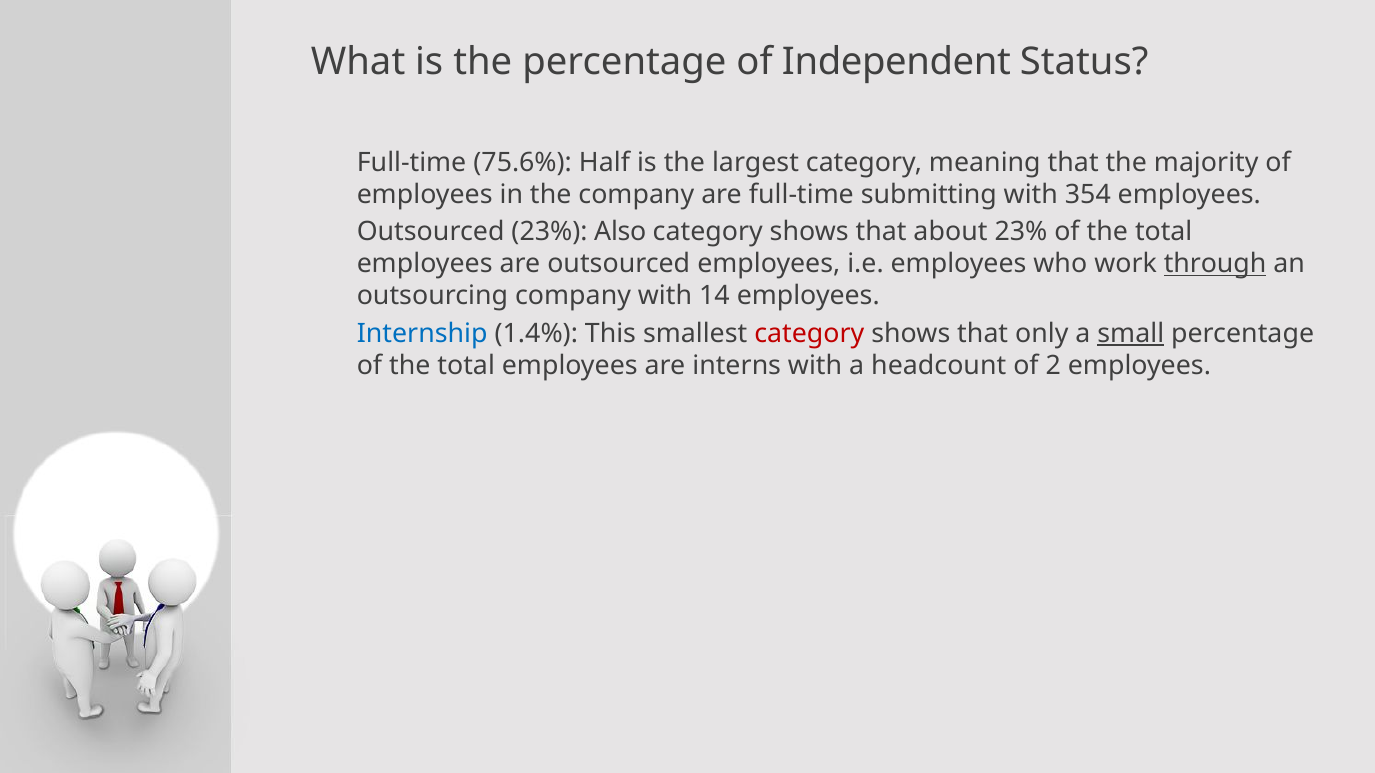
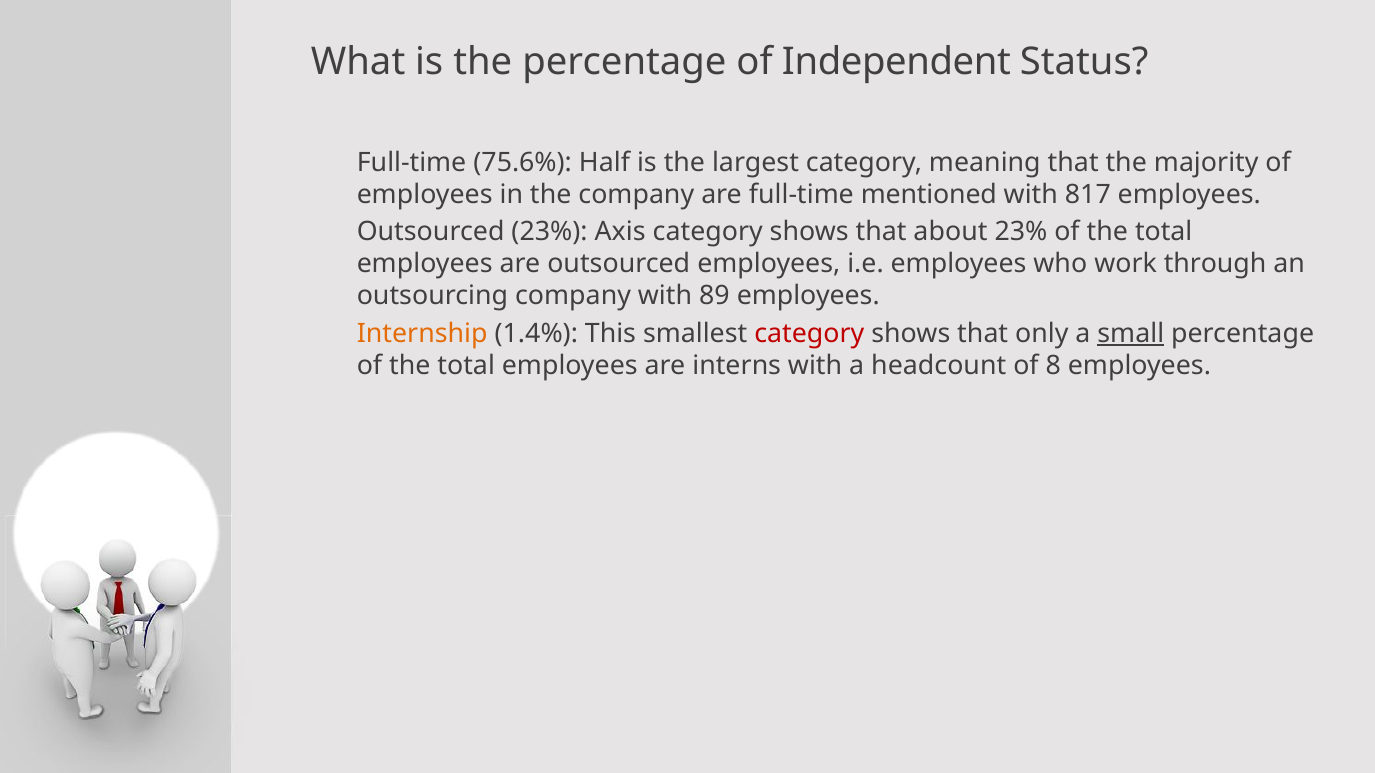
submitting: submitting -> mentioned
354: 354 -> 817
Also: Also -> Axis
through underline: present -> none
14: 14 -> 89
Internship colour: blue -> orange
2: 2 -> 8
